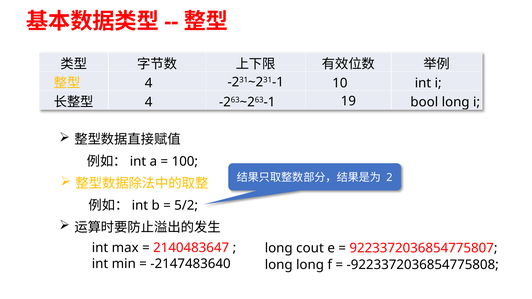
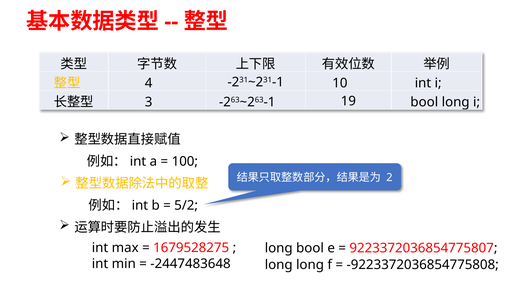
4 at (149, 102): 4 -> 3
2140483647: 2140483647 -> 1679528275
long cout: cout -> bool
-2147483640: -2147483640 -> -2447483648
